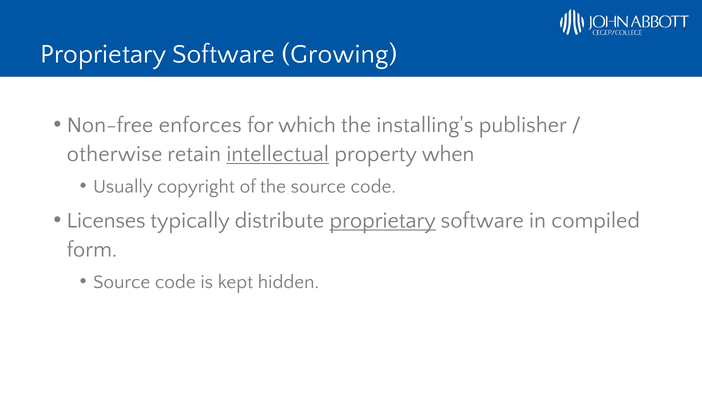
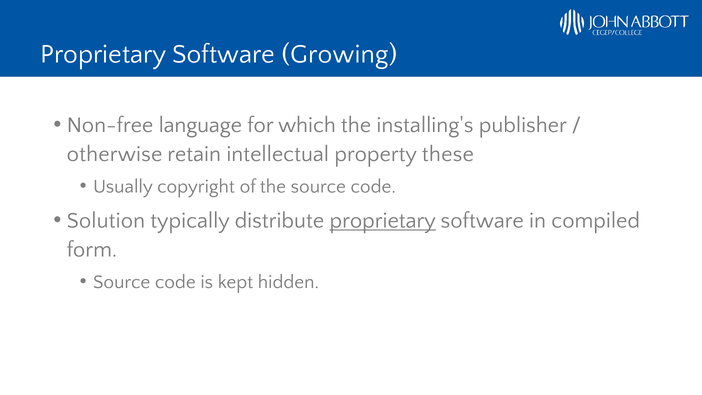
enforces: enforces -> language
intellectual underline: present -> none
when: when -> these
Licenses: Licenses -> Solution
